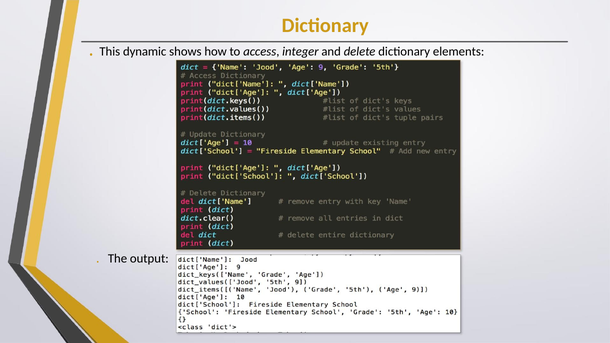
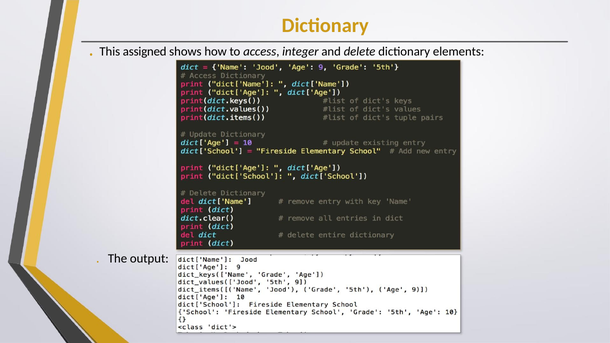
dynamic: dynamic -> assigned
